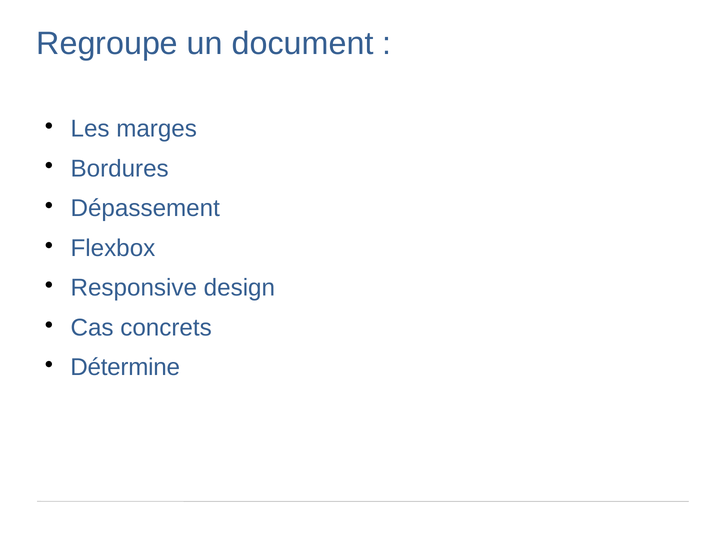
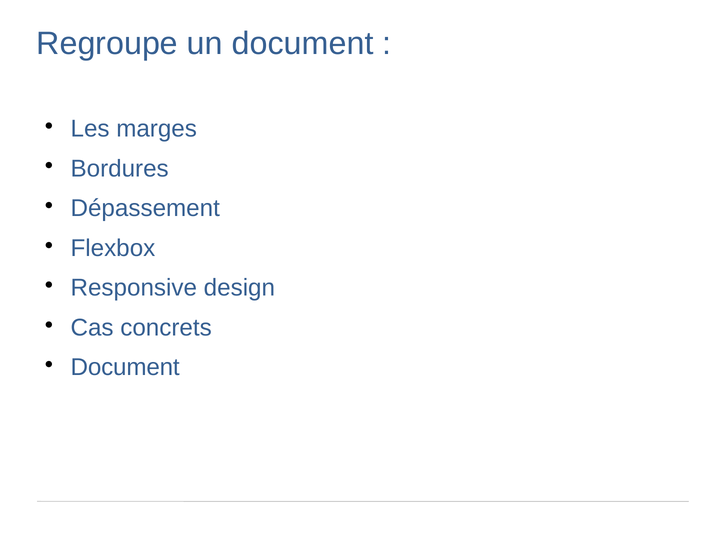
Détermine at (125, 367): Détermine -> Document
